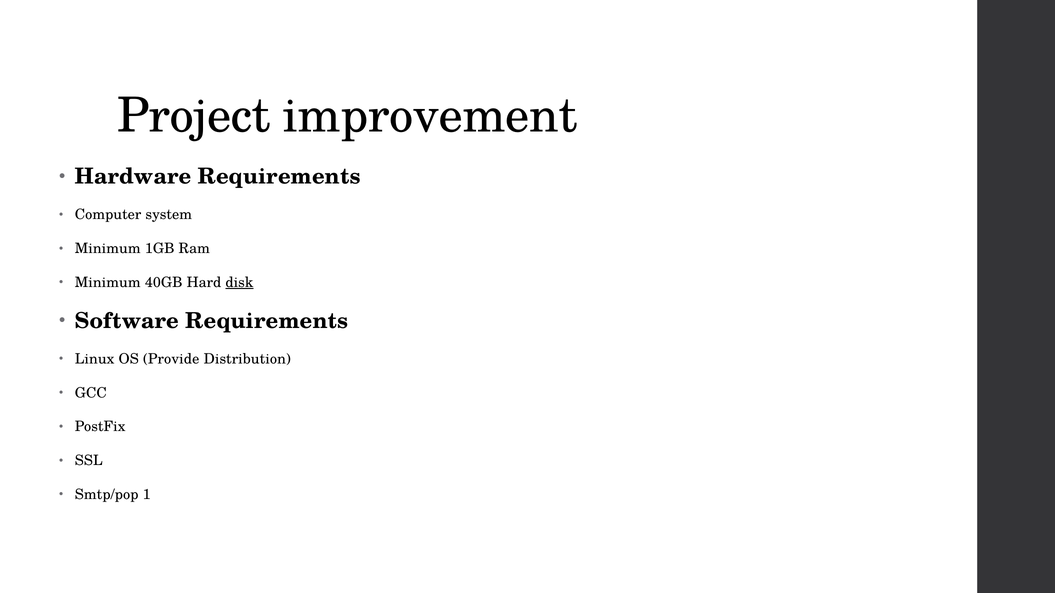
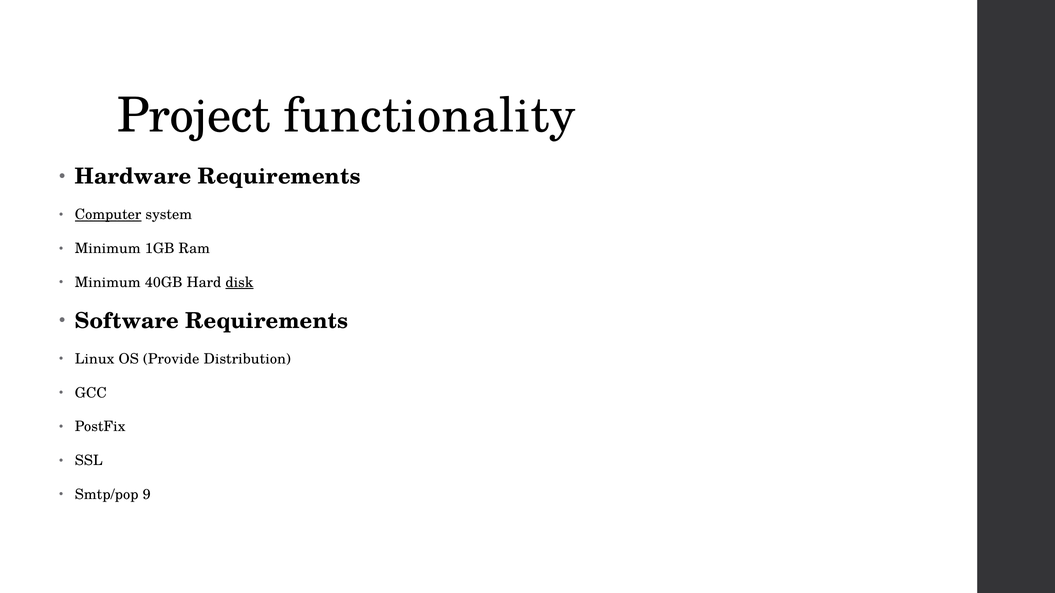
improvement: improvement -> functionality
Computer underline: none -> present
1: 1 -> 9
